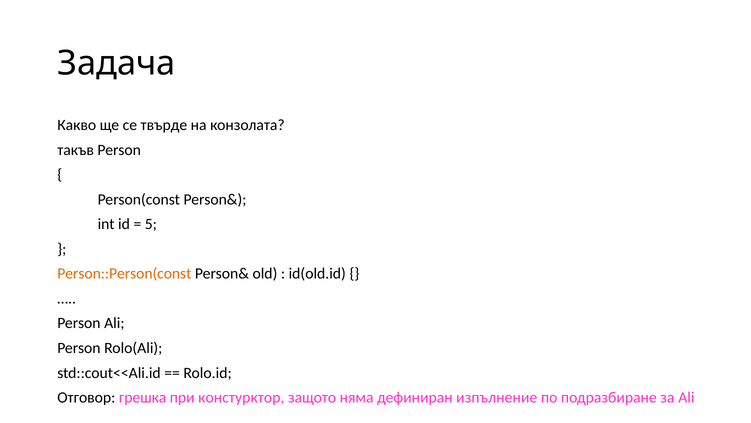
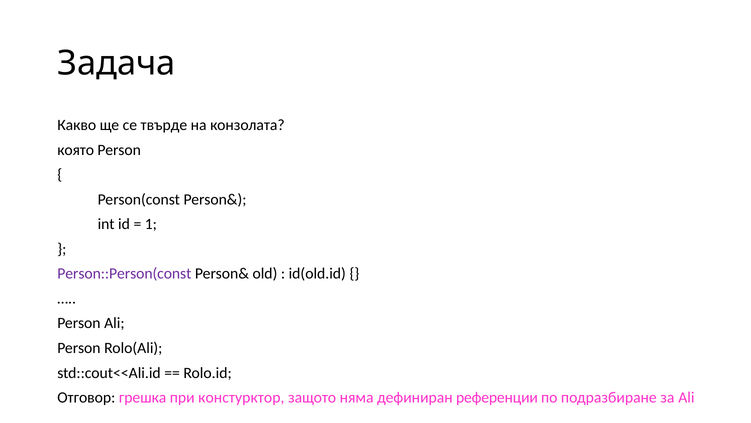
такъв: такъв -> която
5: 5 -> 1
Person::Person(const colour: orange -> purple
изпълнение: изпълнение -> референции
